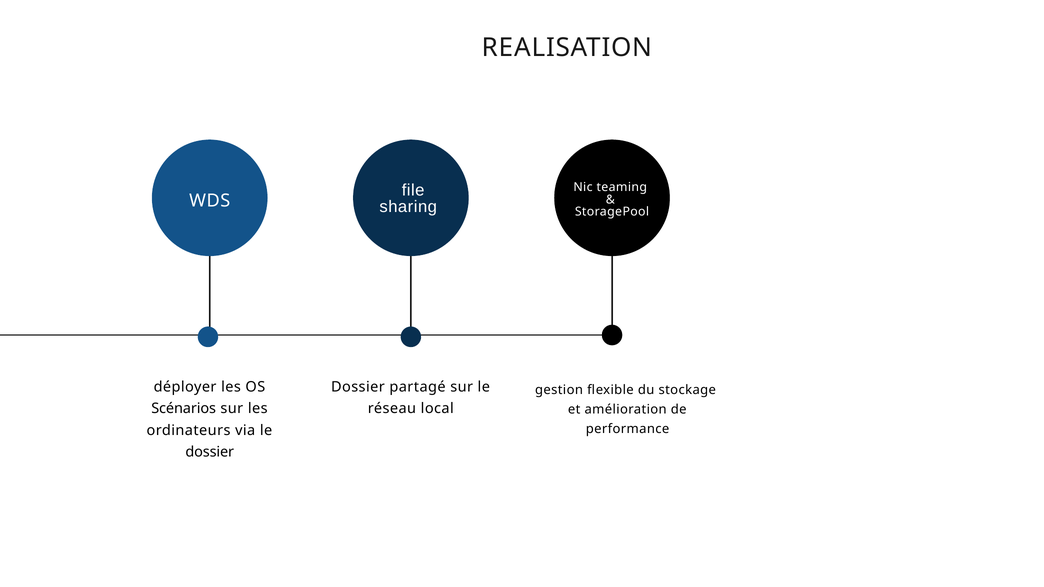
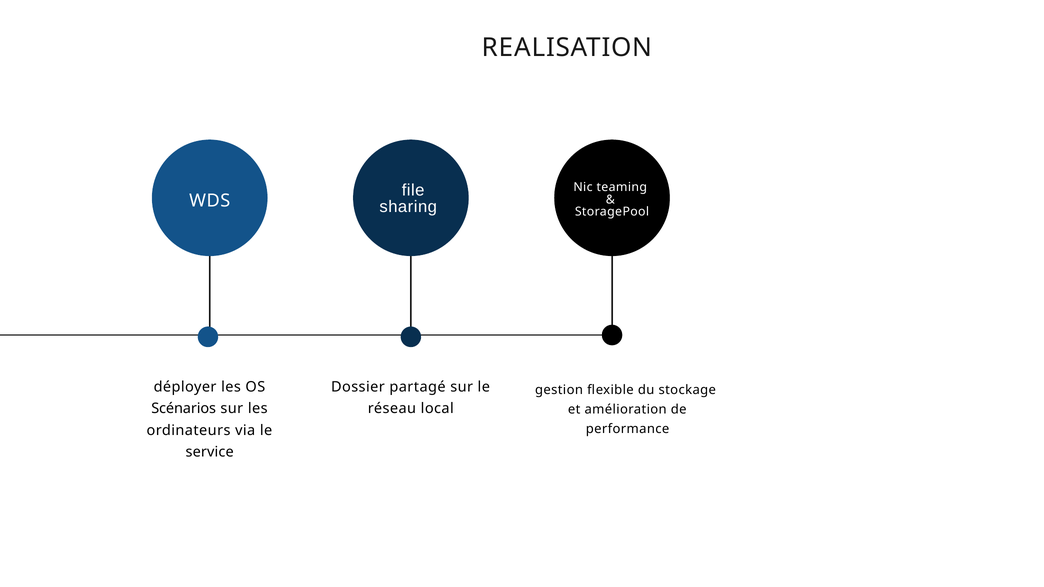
dossier at (210, 452): dossier -> service
